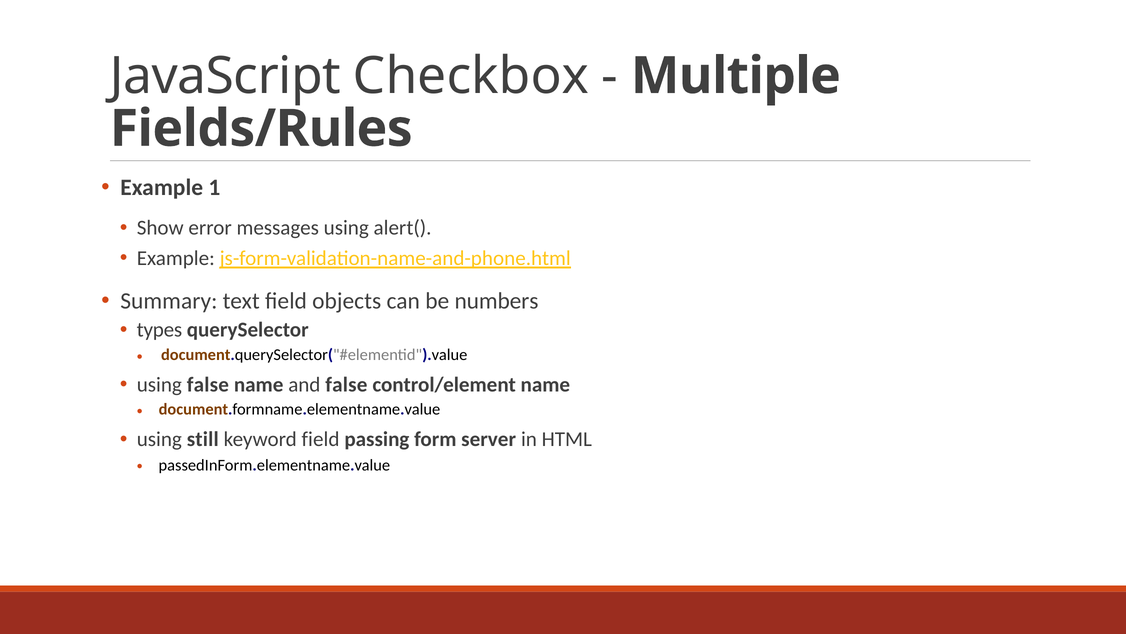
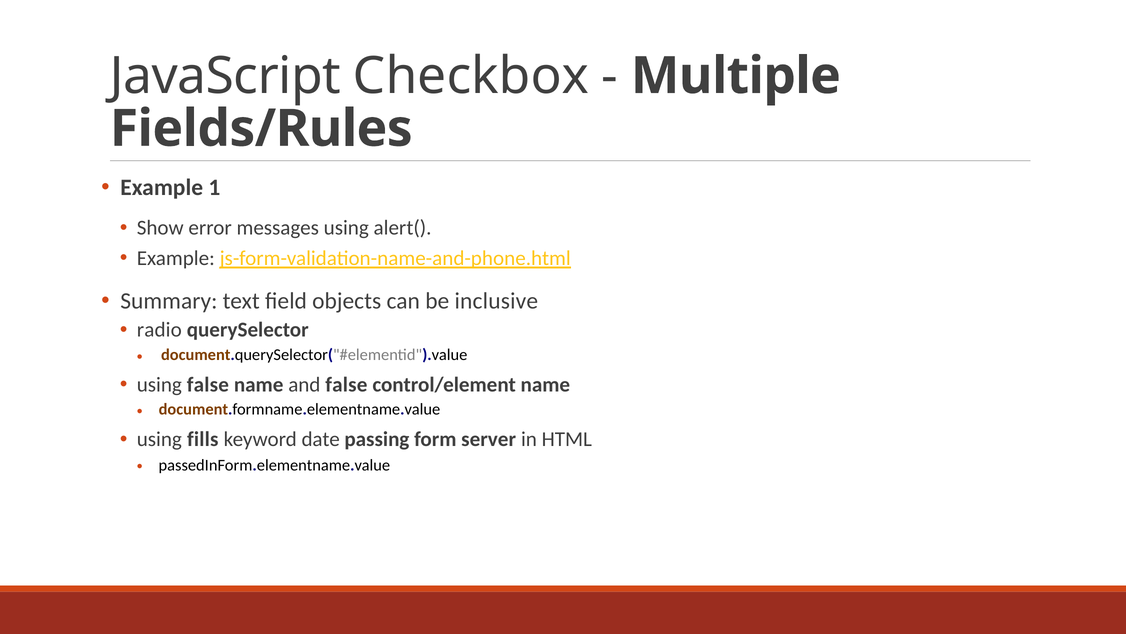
numbers: numbers -> inclusive
types: types -> radio
still: still -> fills
keyword field: field -> date
